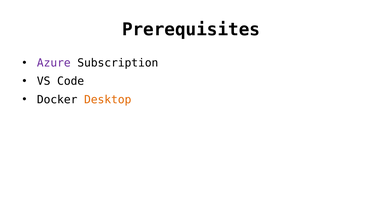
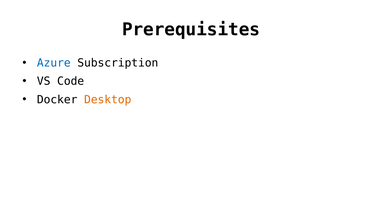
Azure colour: purple -> blue
